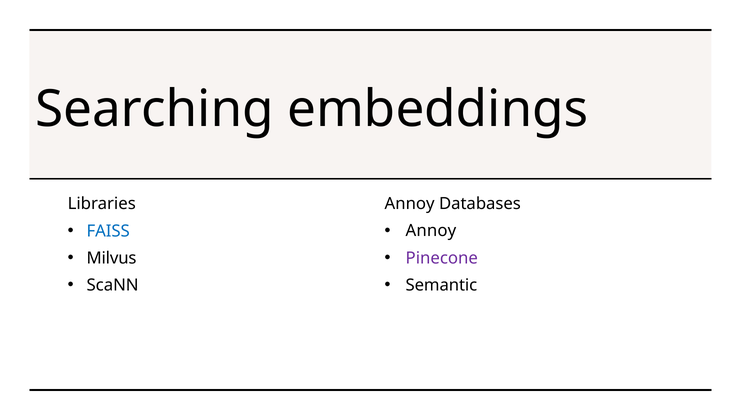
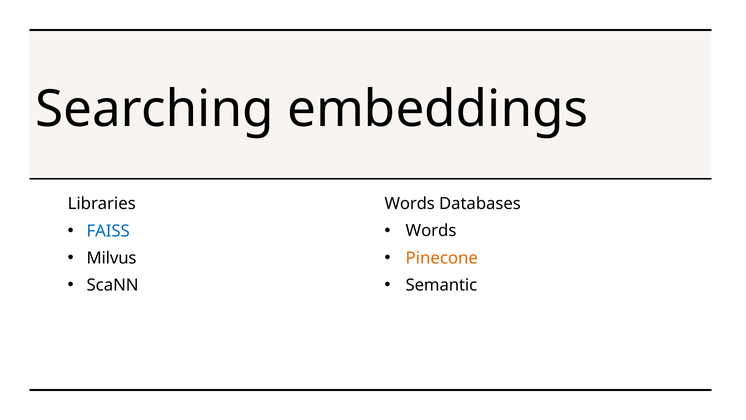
Annoy at (410, 204): Annoy -> Words
Annoy at (431, 231): Annoy -> Words
Pinecone colour: purple -> orange
